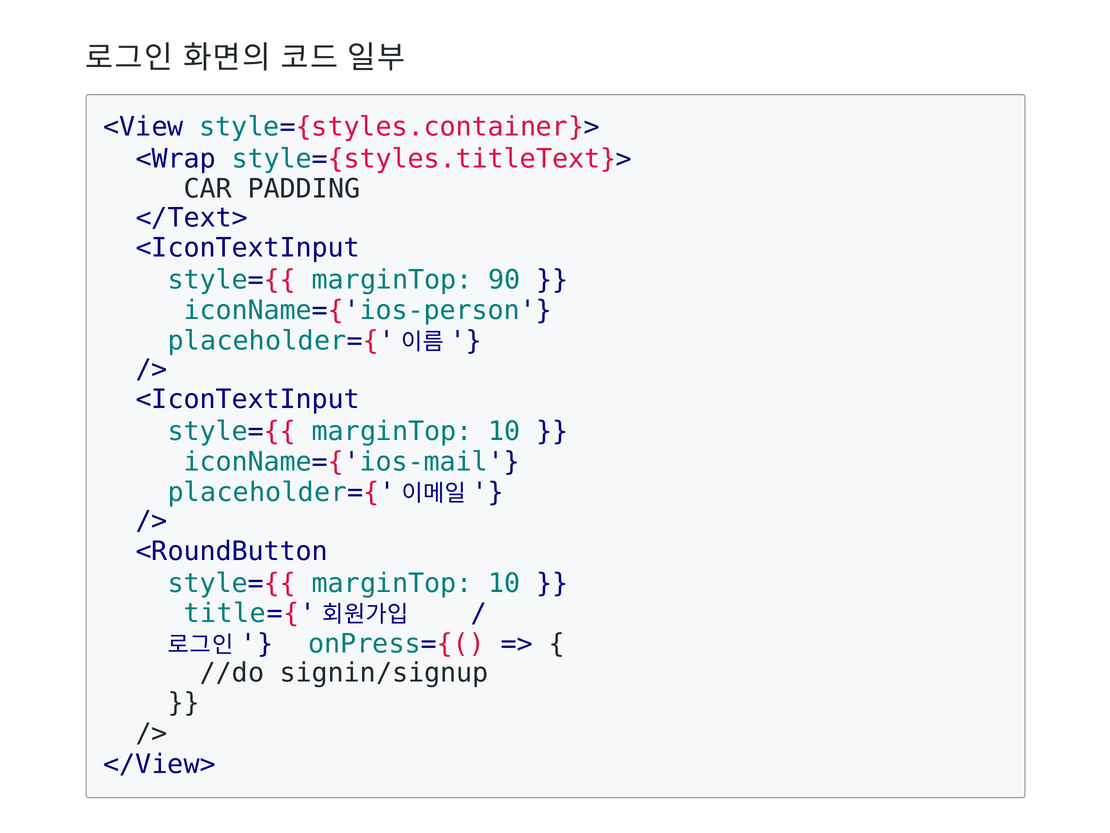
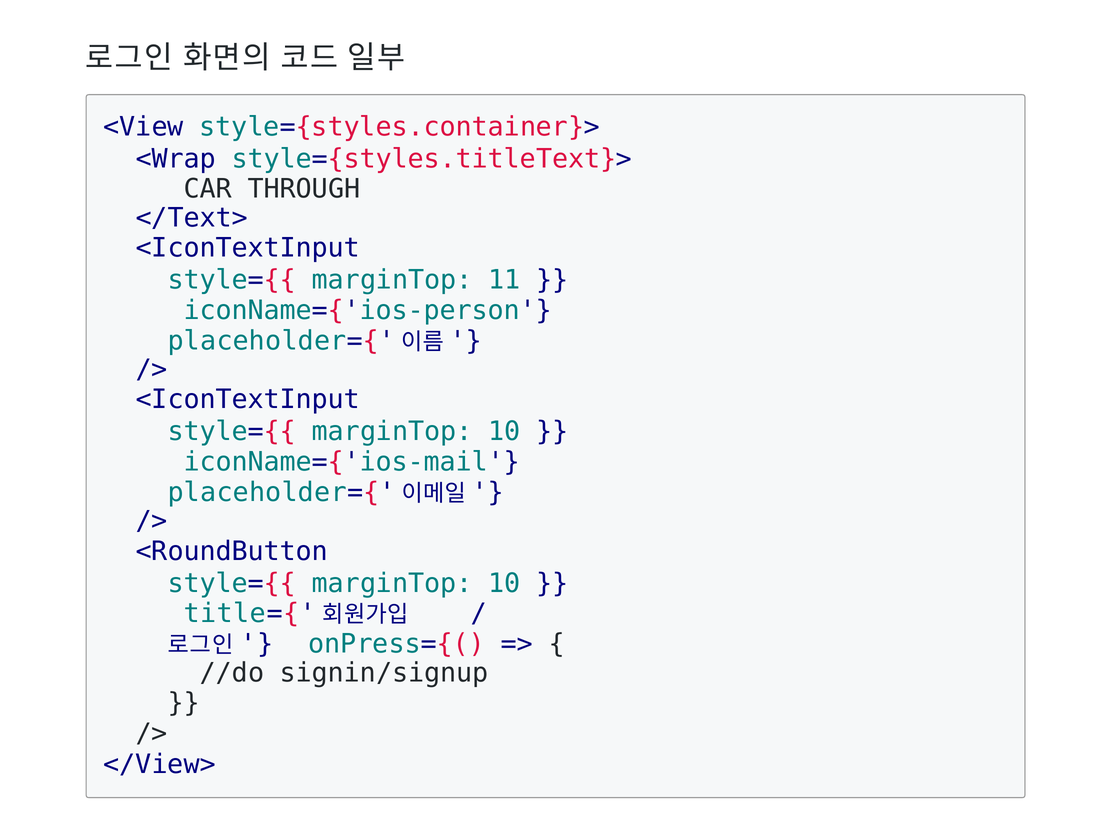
PADDING: PADDING -> THROUGH
90: 90 -> 11
